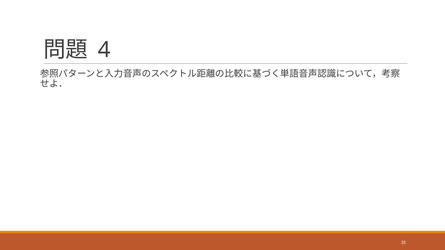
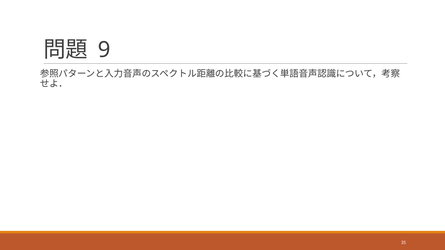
4: 4 -> 9
